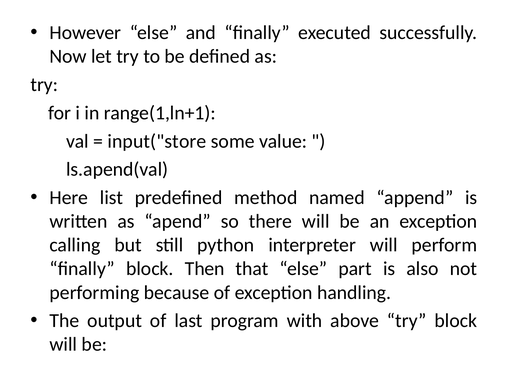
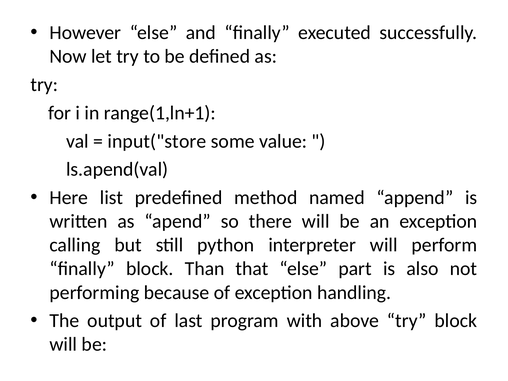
Then: Then -> Than
